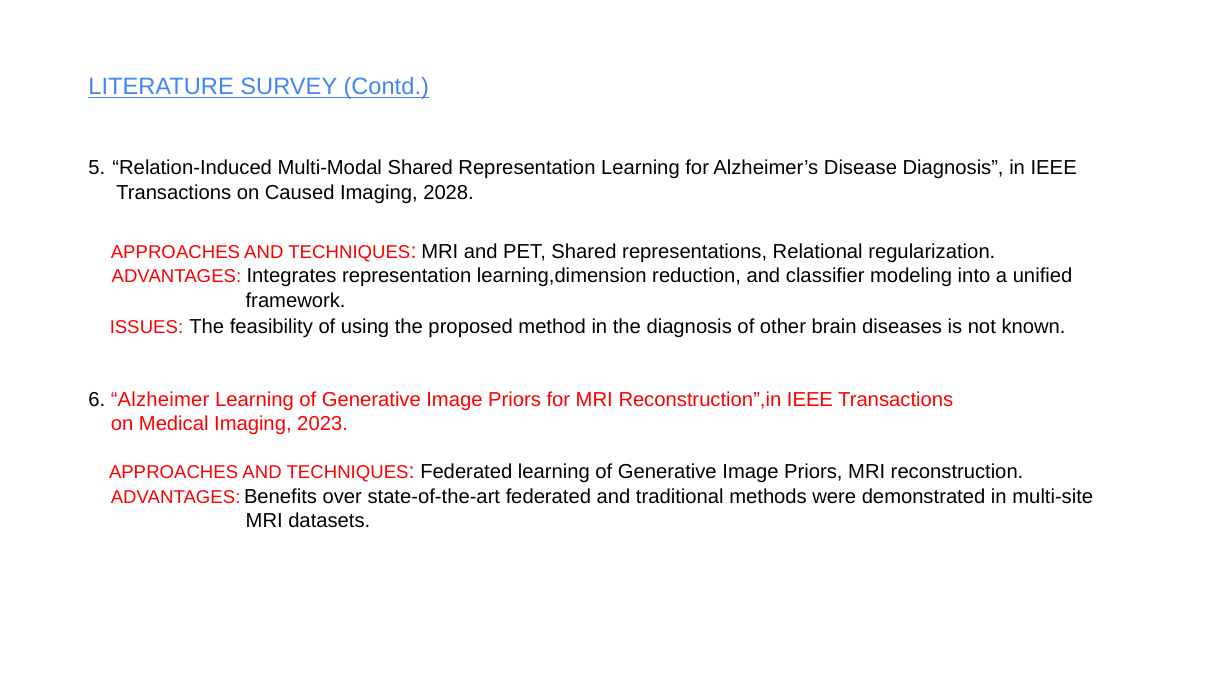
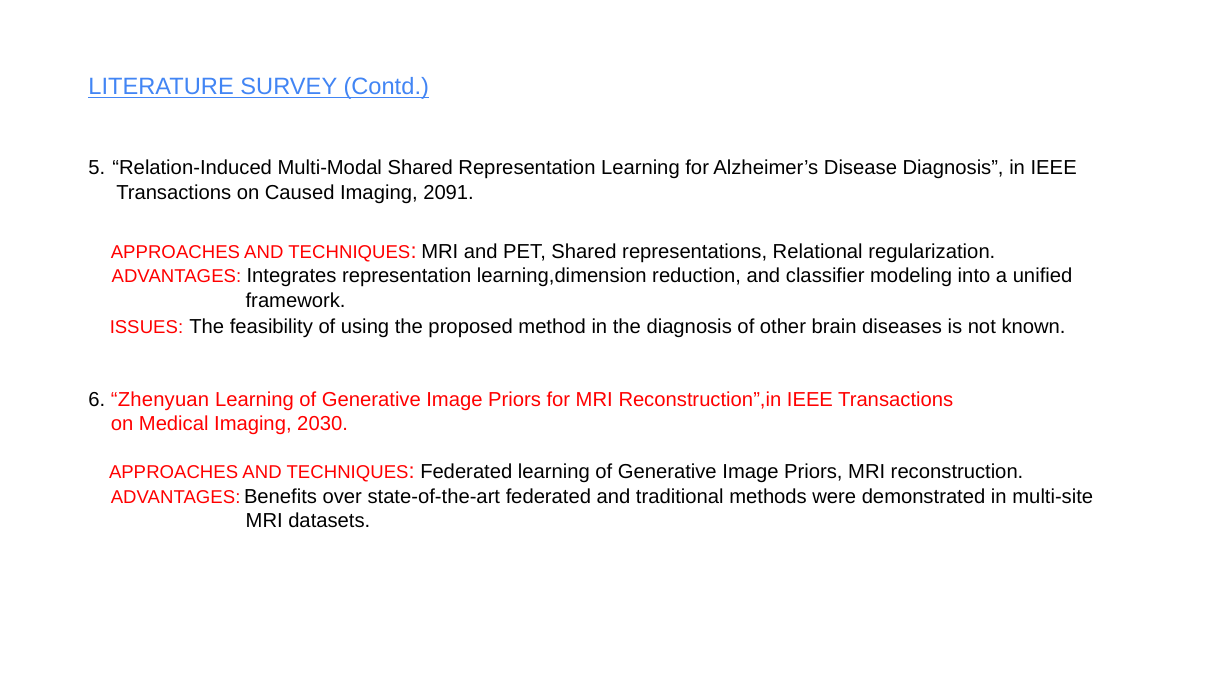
2028: 2028 -> 2091
Alzheimer: Alzheimer -> Zhenyuan
2023: 2023 -> 2030
